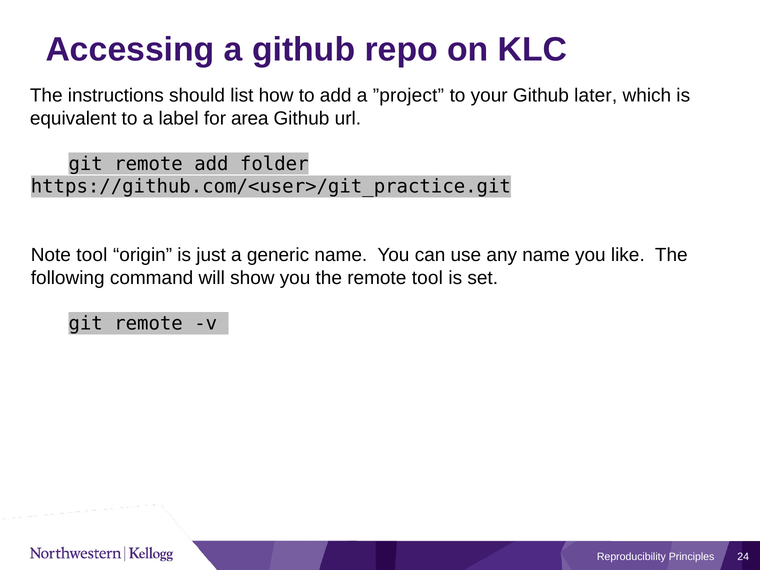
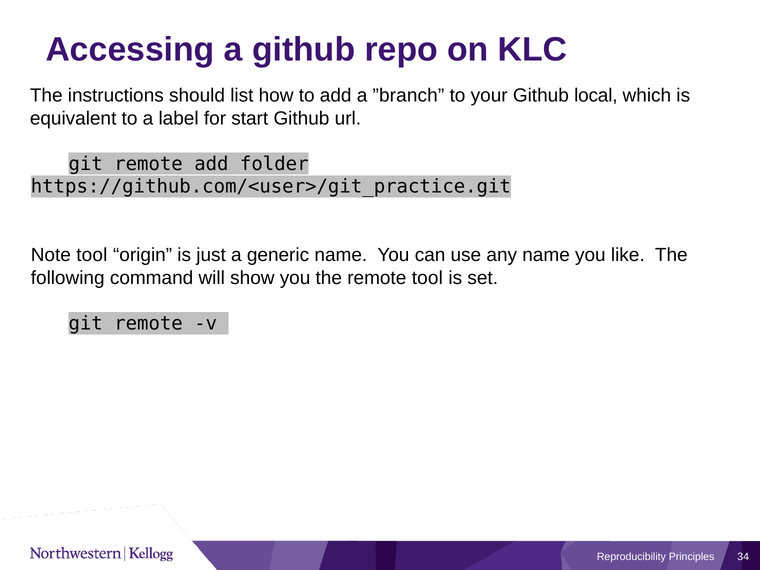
”project: ”project -> ”branch
later: later -> local
area: area -> start
24: 24 -> 34
